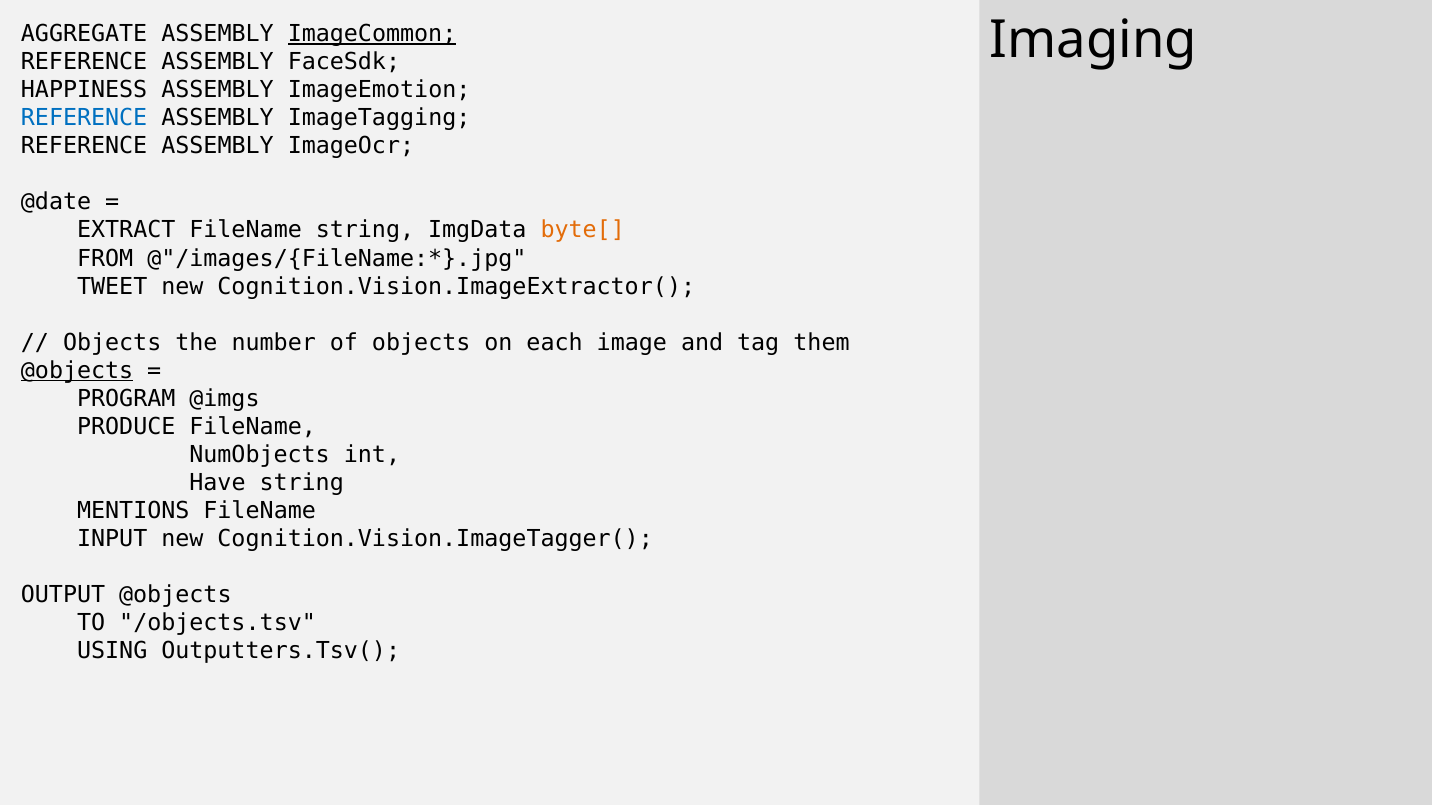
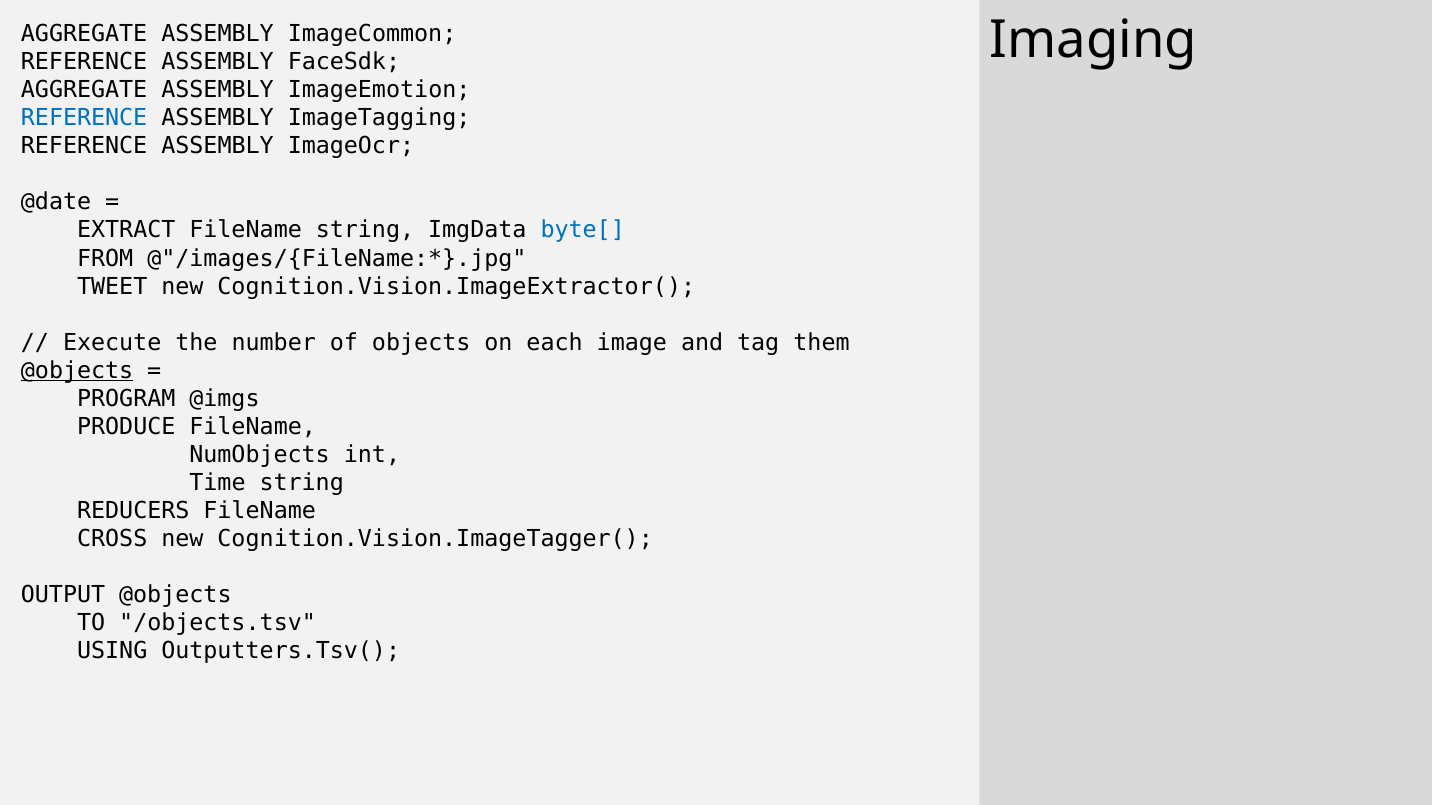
ImageCommon underline: present -> none
HAPPINESS at (84, 90): HAPPINESS -> AGGREGATE
byte[ colour: orange -> blue
Objects at (112, 343): Objects -> Execute
Have: Have -> Time
MENTIONS: MENTIONS -> REDUCERS
INPUT: INPUT -> CROSS
